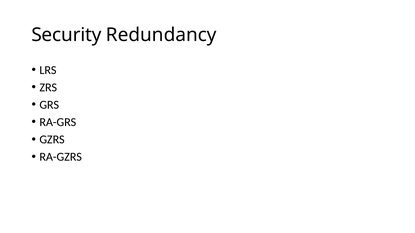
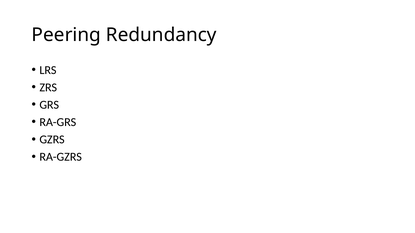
Security: Security -> Peering
